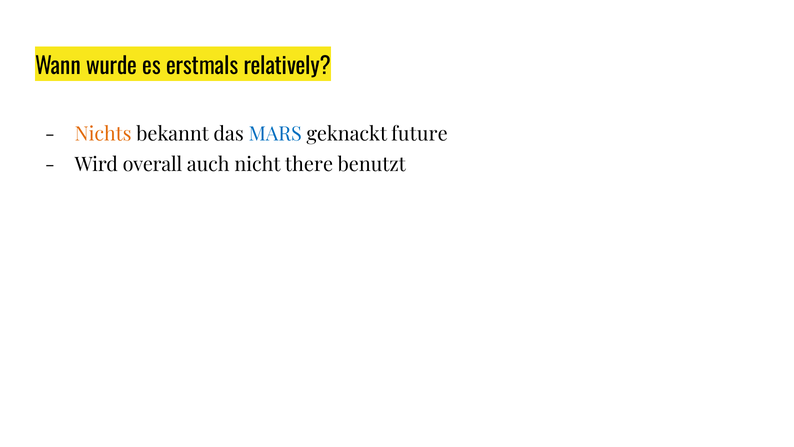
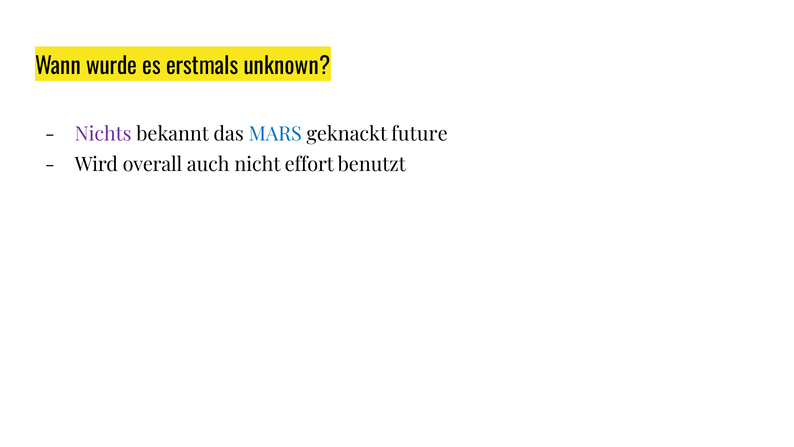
relatively: relatively -> unknown
Nichts colour: orange -> purple
there: there -> effort
